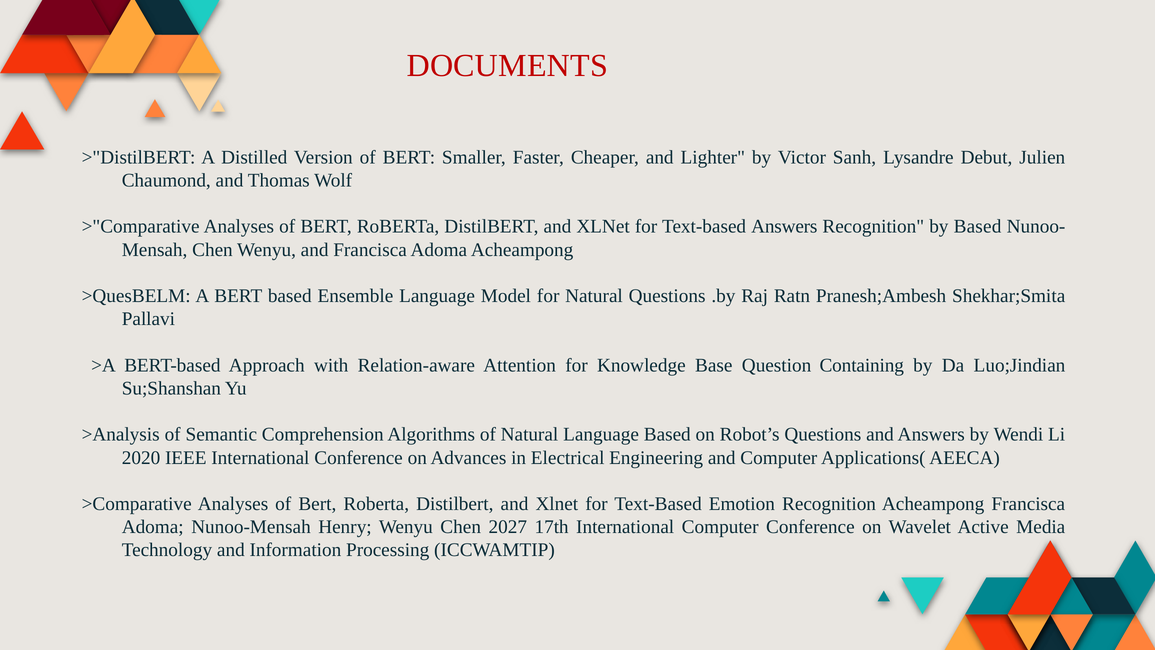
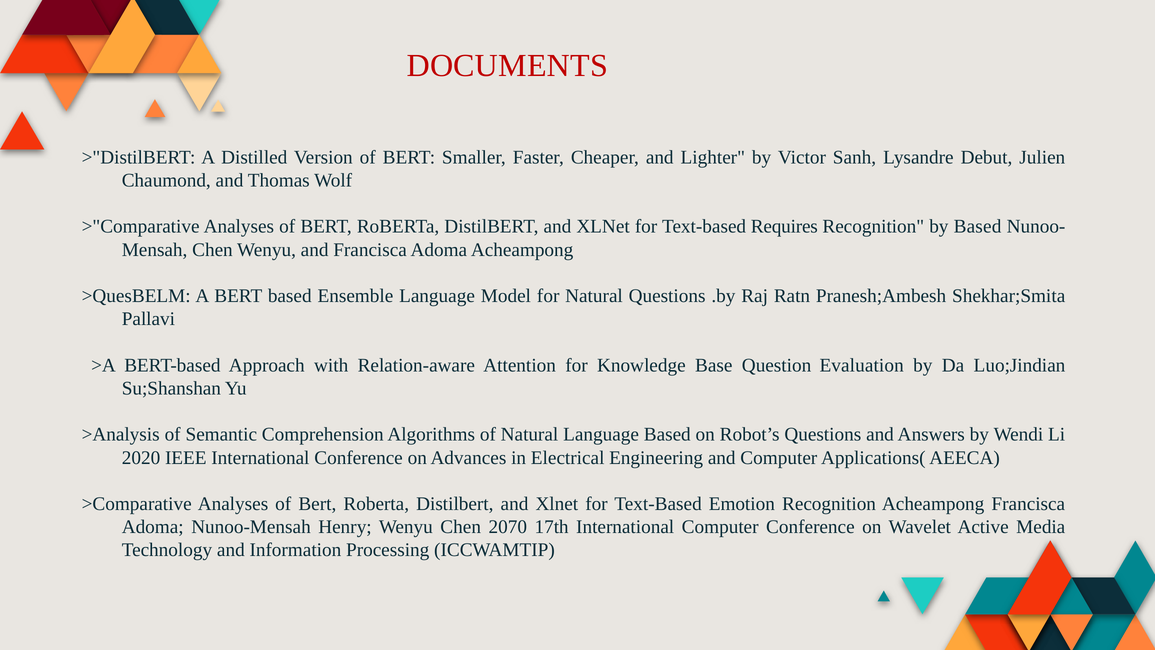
Text-based Answers: Answers -> Requires
Containing: Containing -> Evaluation
2027: 2027 -> 2070
